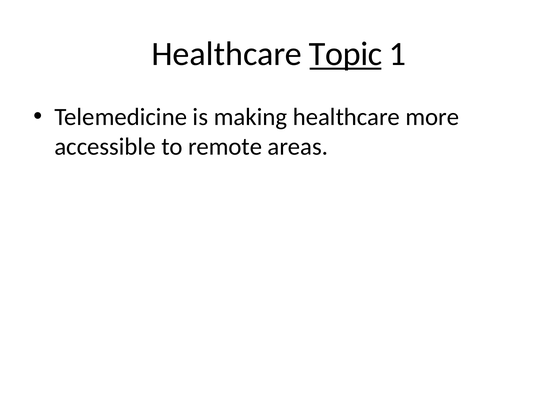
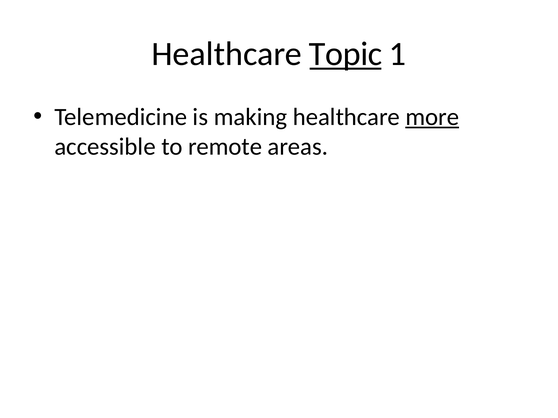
more underline: none -> present
